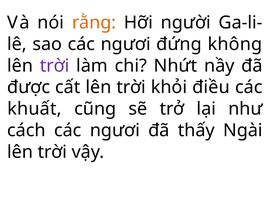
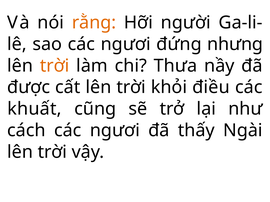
không: không -> nhưng
trời at (55, 66) colour: purple -> orange
Nhứt: Nhứt -> Thưa
